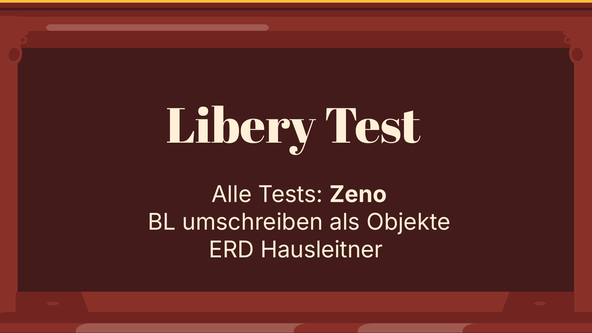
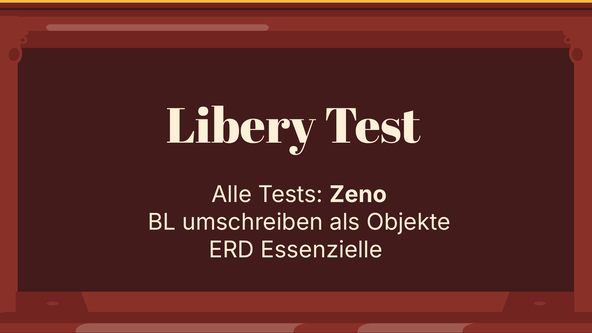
Hausleitner: Hausleitner -> Essenzielle
